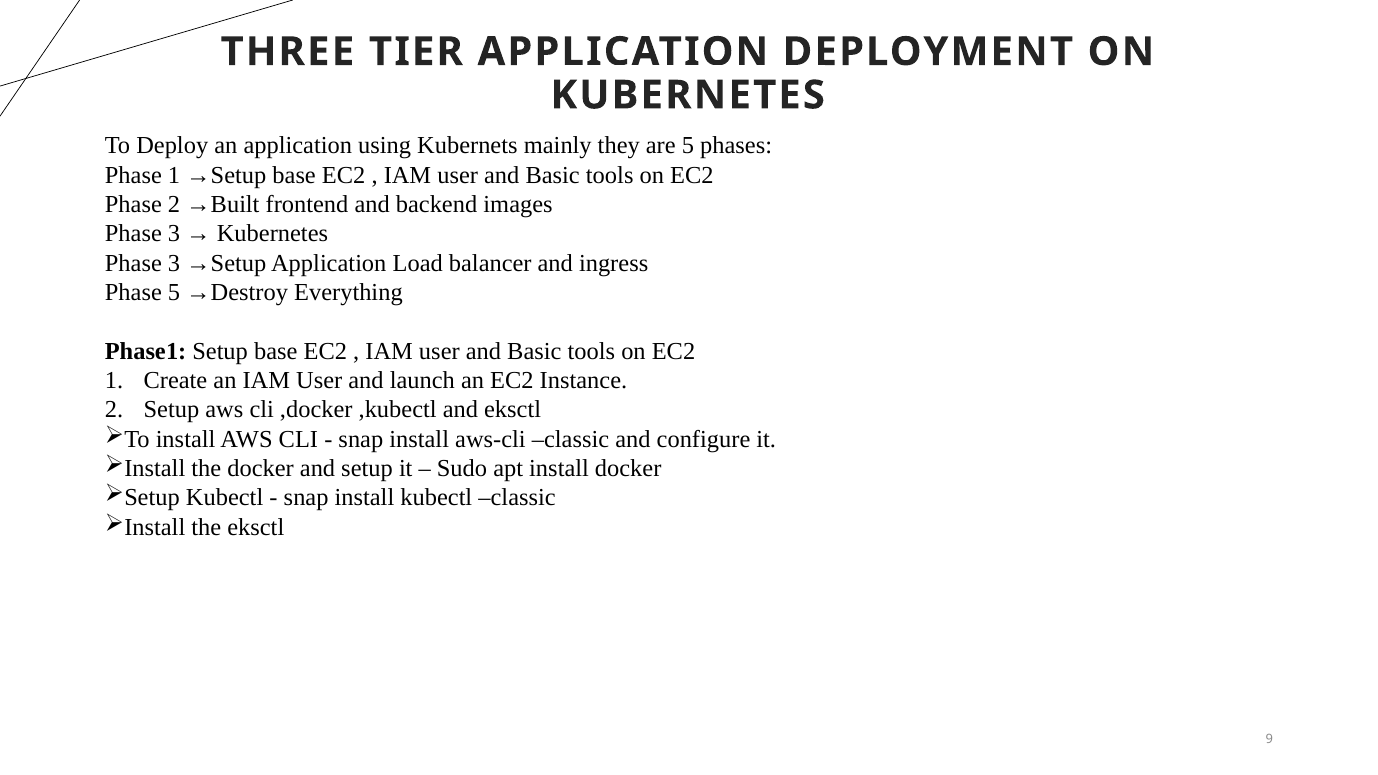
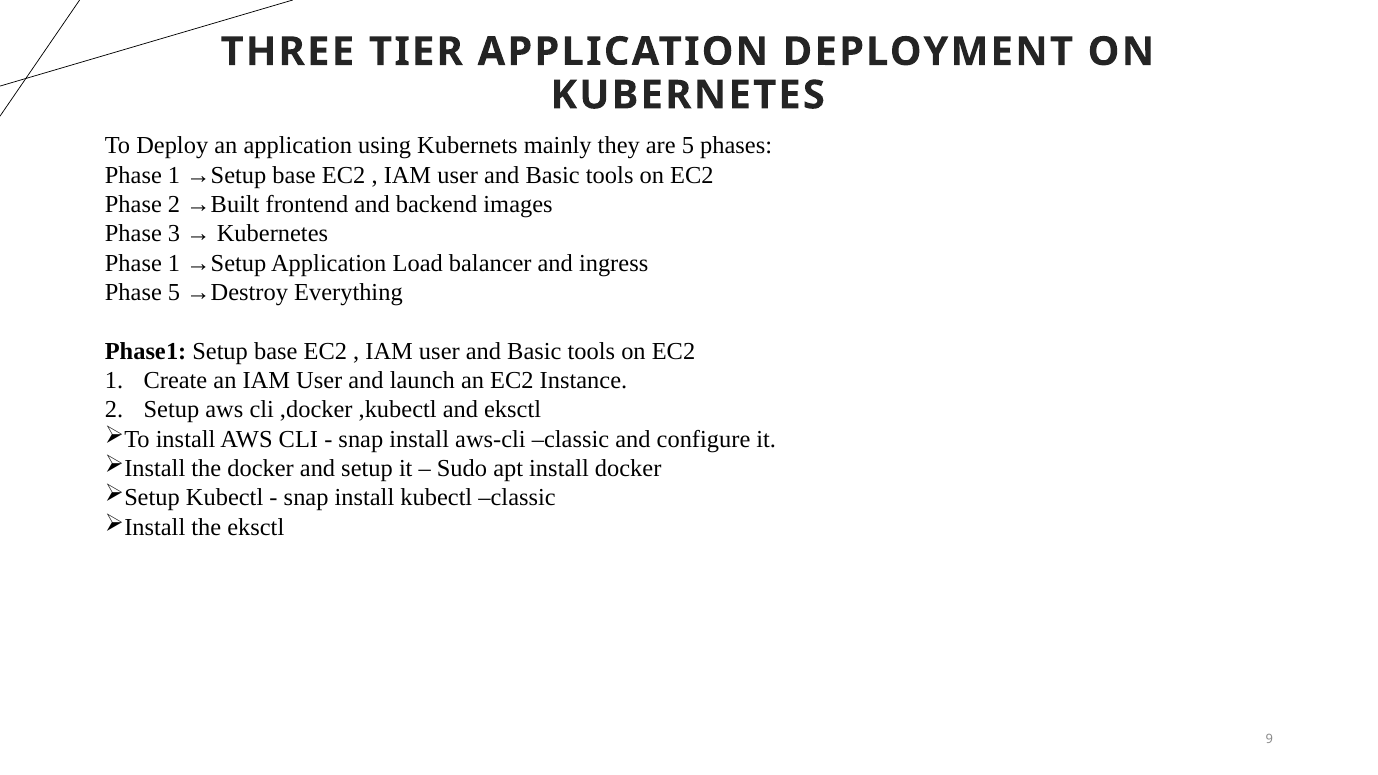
3 at (174, 263): 3 -> 1
